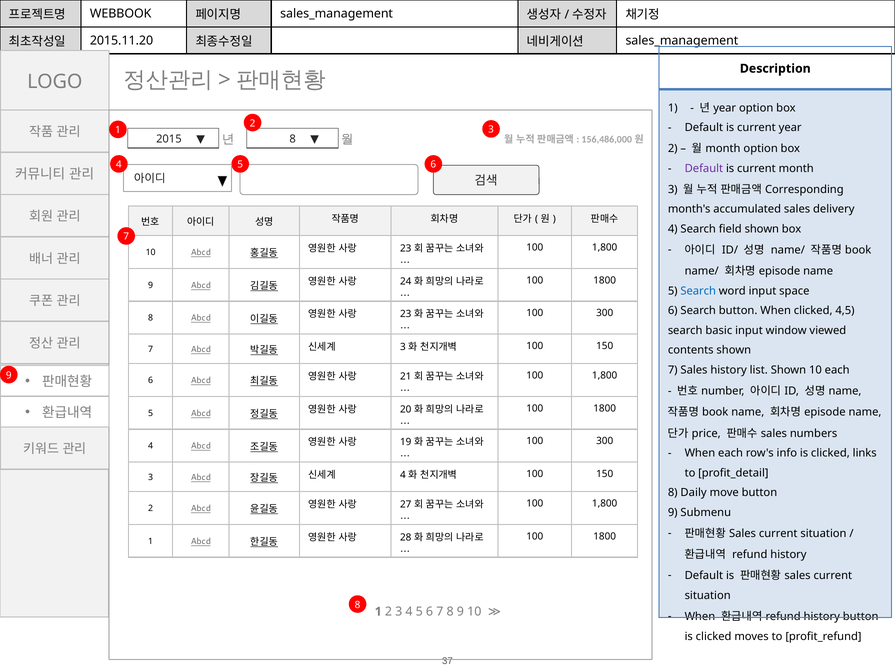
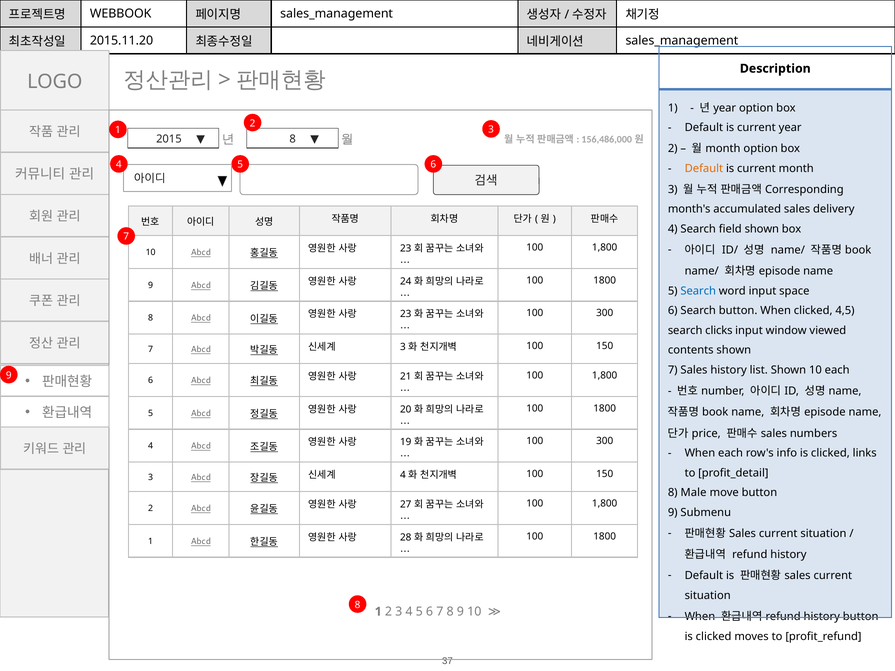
Default at (704, 169) colour: purple -> orange
basic: basic -> clicks
Daily: Daily -> Male
